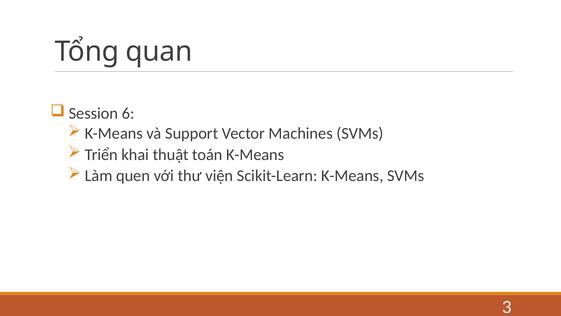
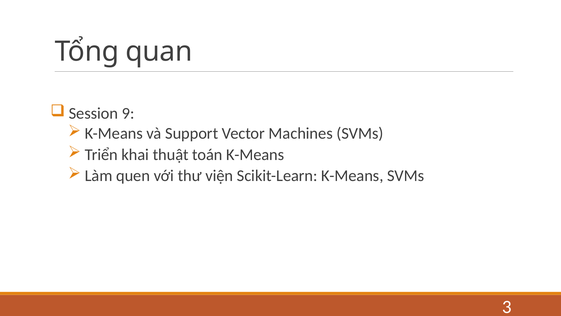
6: 6 -> 9
